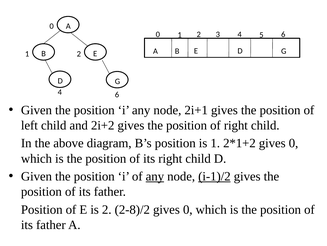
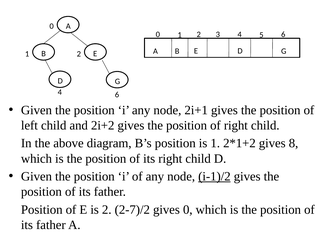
0 at (294, 143): 0 -> 8
any at (155, 176) underline: present -> none
2-8)/2: 2-8)/2 -> 2-7)/2
